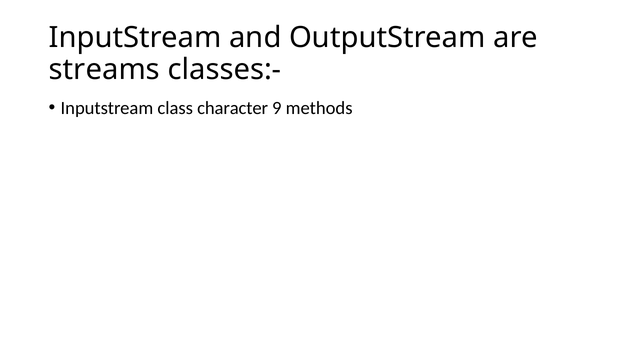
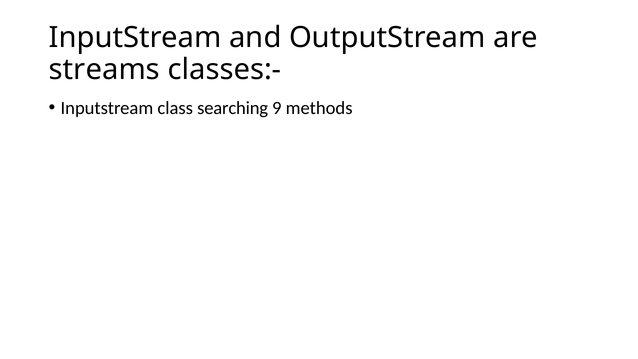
character: character -> searching
